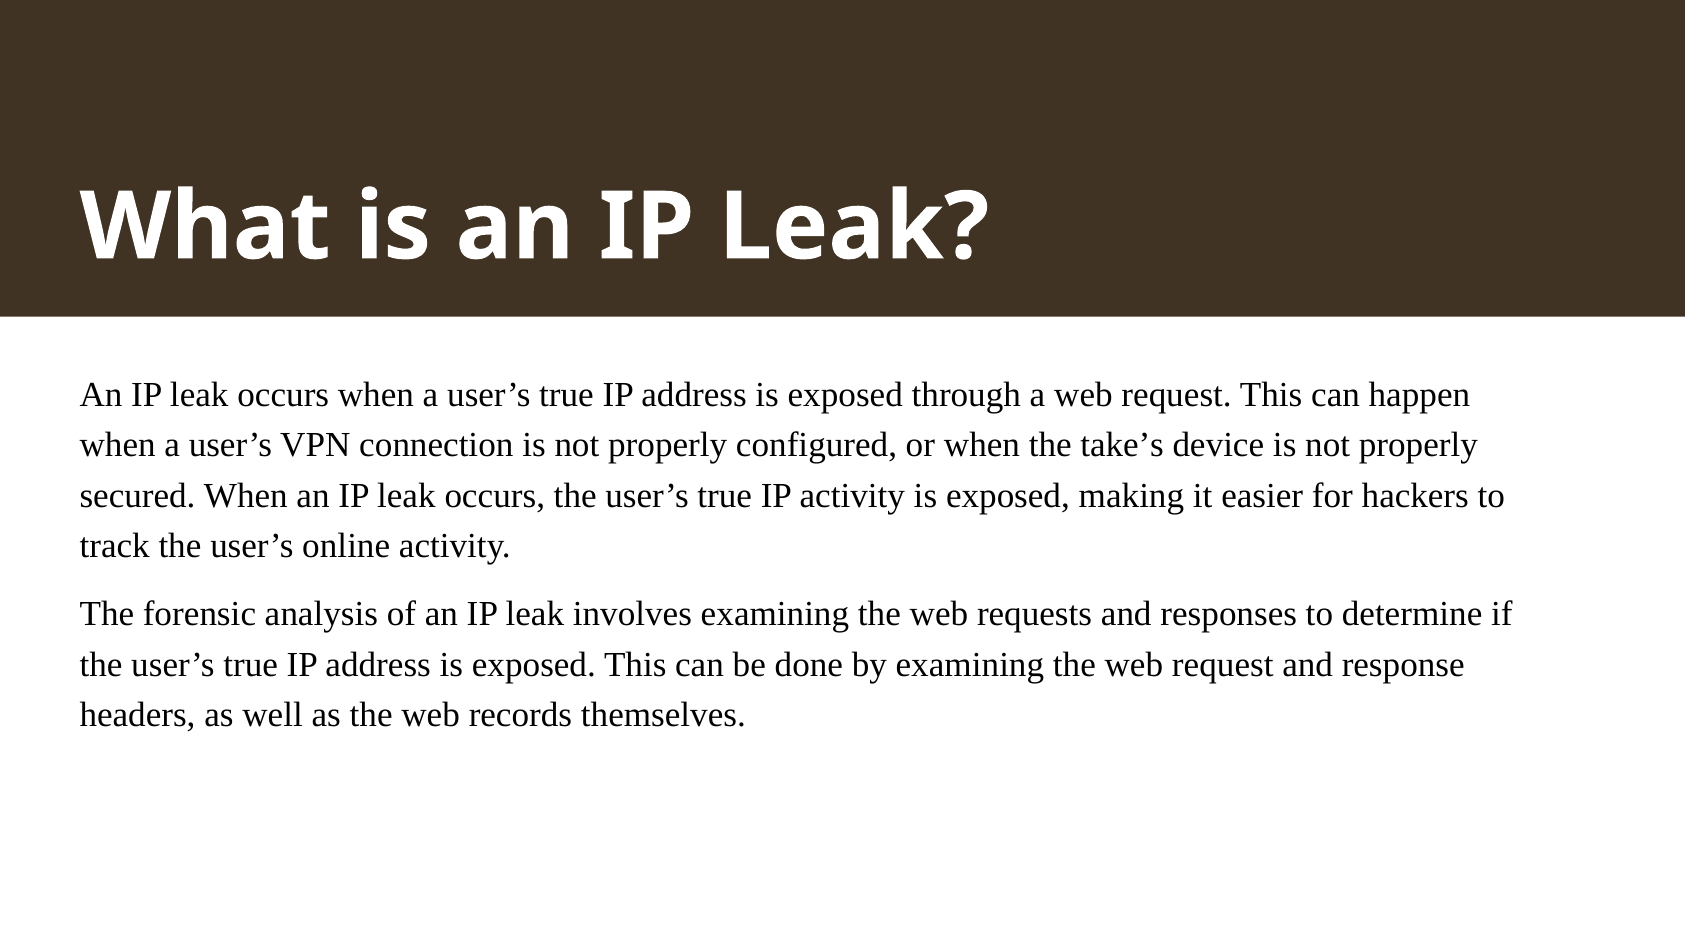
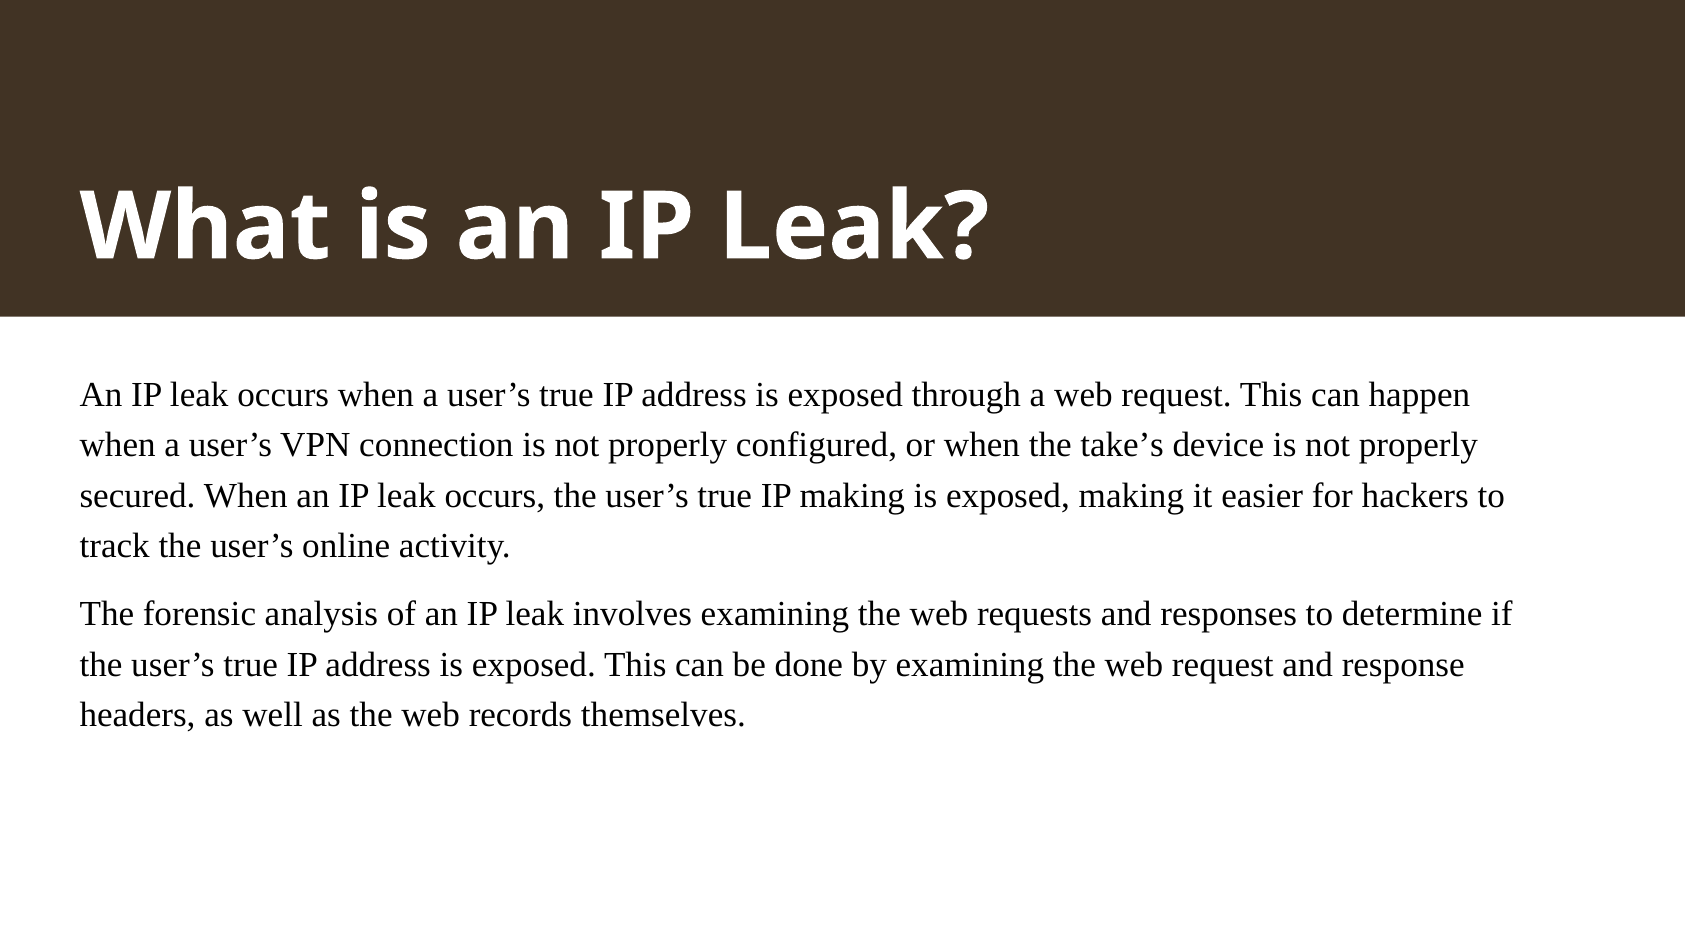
IP activity: activity -> making
